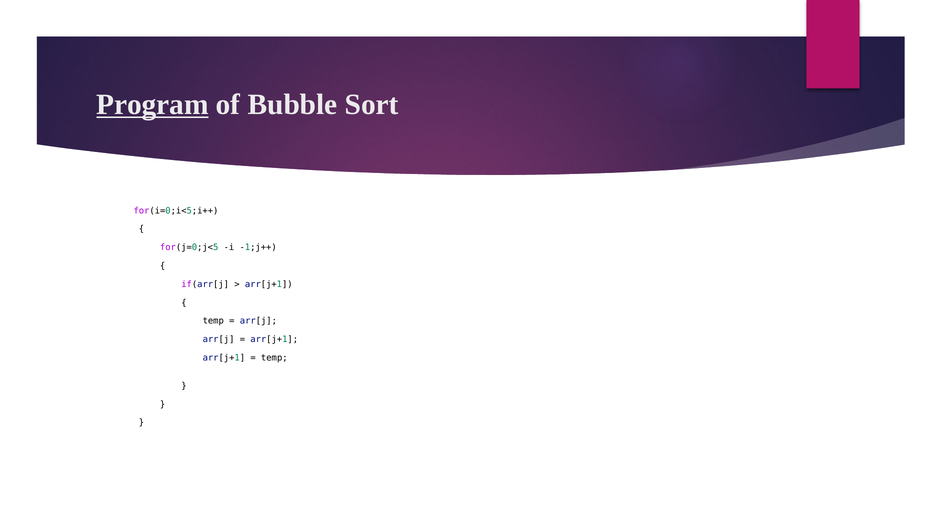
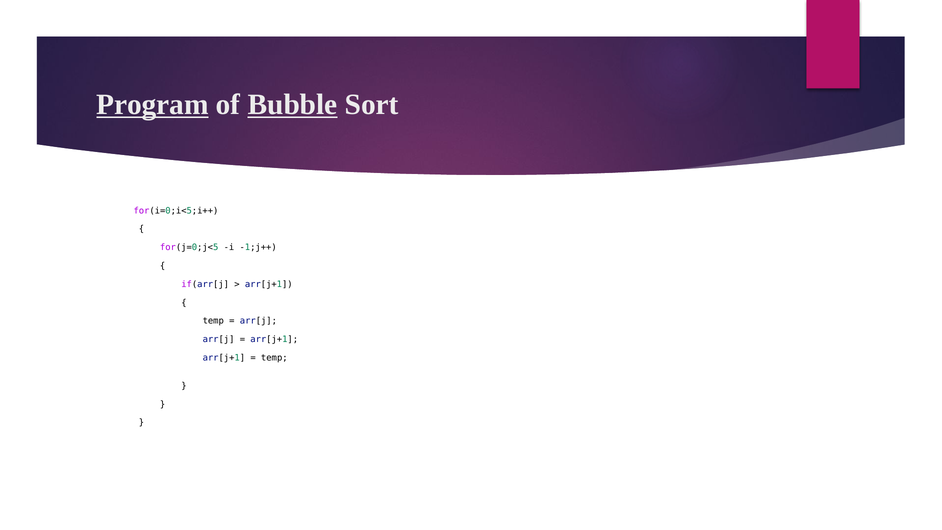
Bubble underline: none -> present
